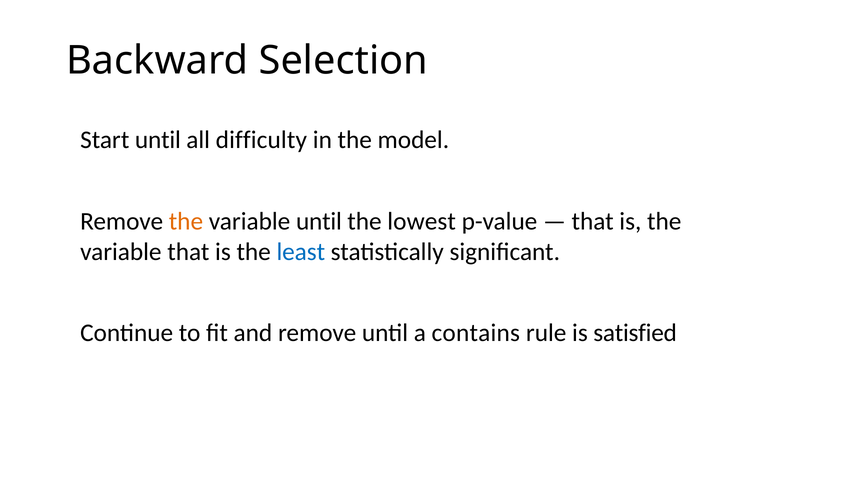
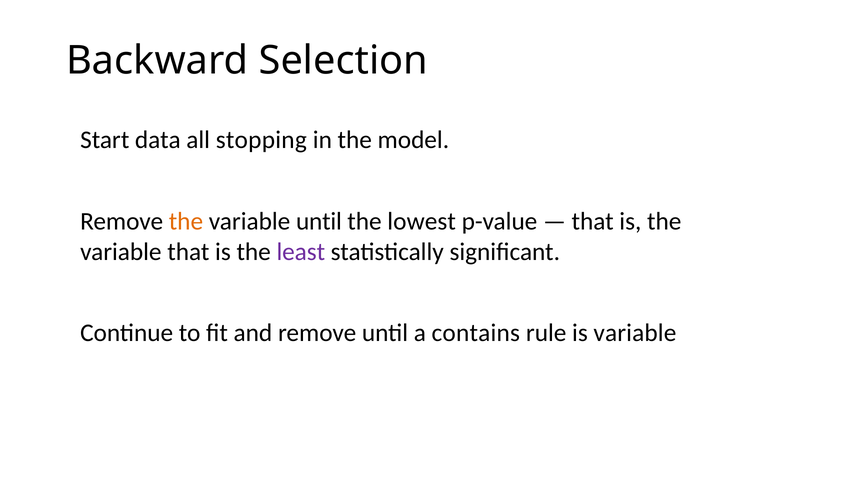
Start until: until -> data
difficulty: difficulty -> stopping
least colour: blue -> purple
is satisfied: satisfied -> variable
